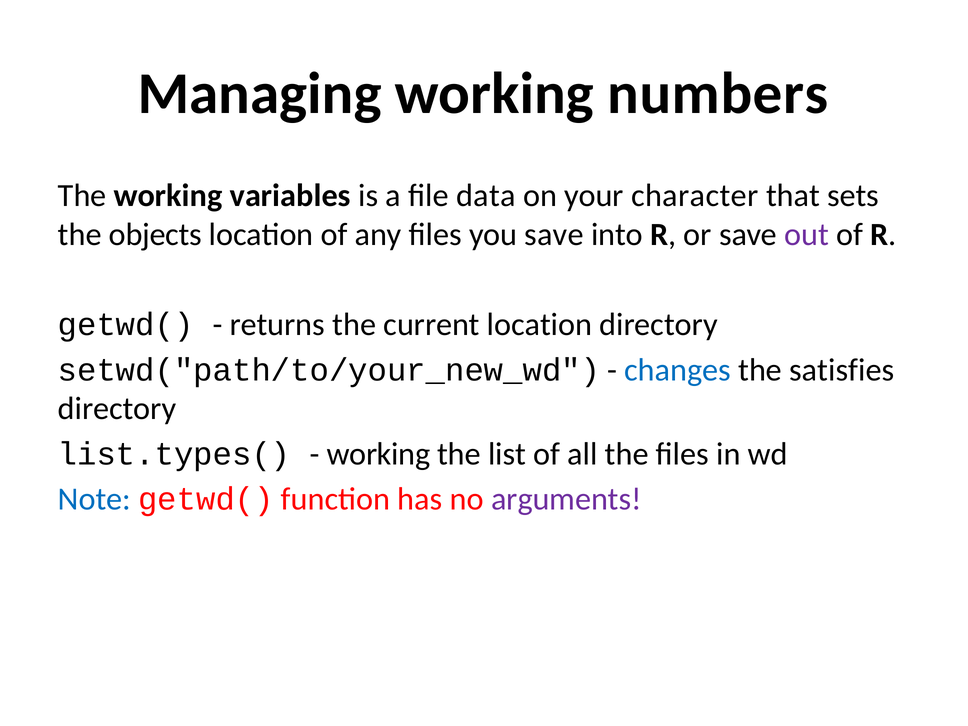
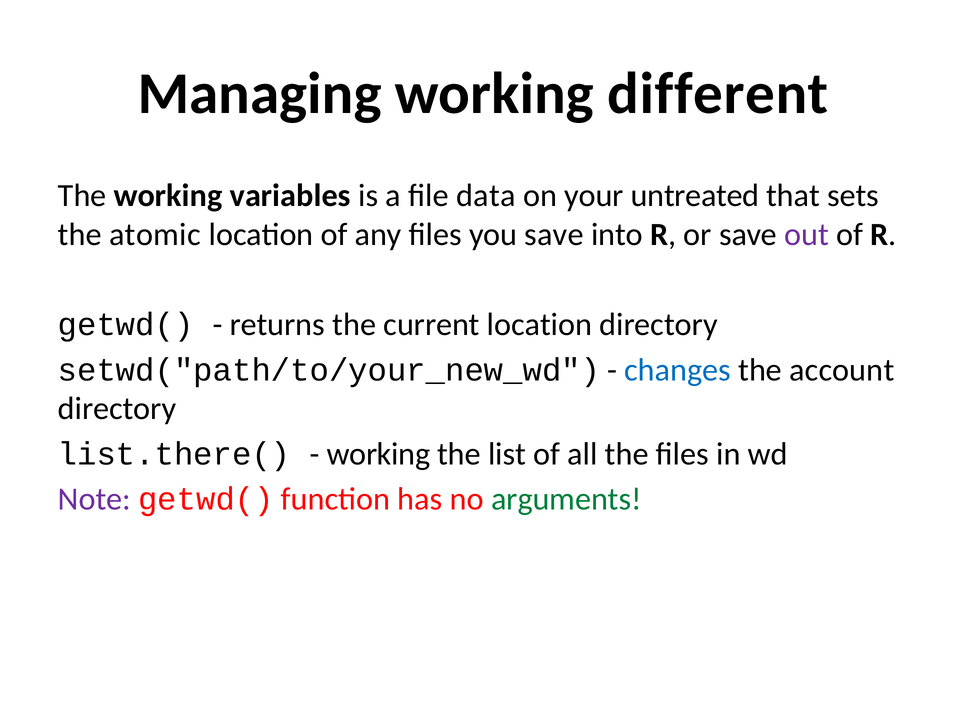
numbers: numbers -> different
character: character -> untreated
objects: objects -> atomic
satisfies: satisfies -> account
list.types(: list.types( -> list.there(
Note colour: blue -> purple
arguments colour: purple -> green
